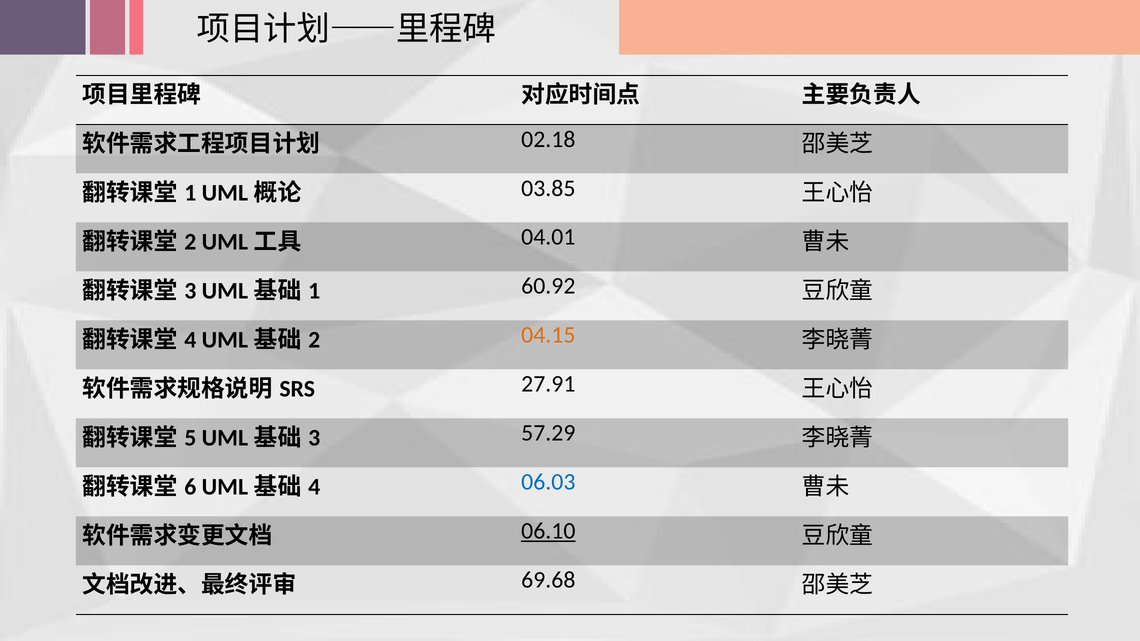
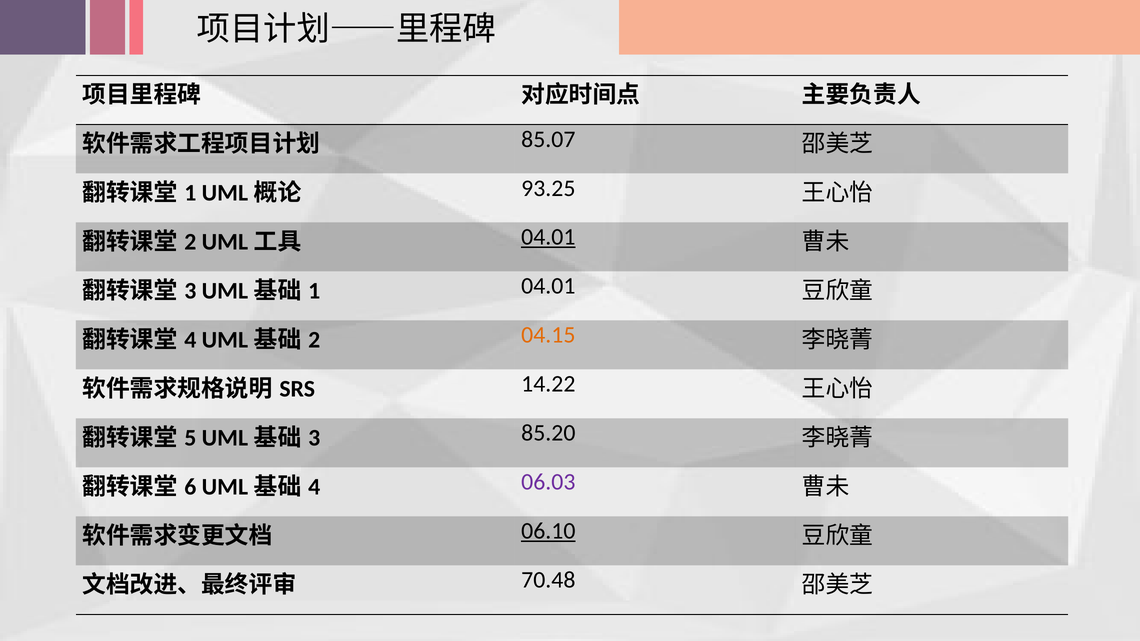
02.18: 02.18 -> 85.07
03.85: 03.85 -> 93.25
04.01 at (548, 237) underline: none -> present
60.92 at (548, 286): 60.92 -> 04.01
27.91: 27.91 -> 14.22
57.29: 57.29 -> 85.20
06.03 colour: blue -> purple
69.68: 69.68 -> 70.48
